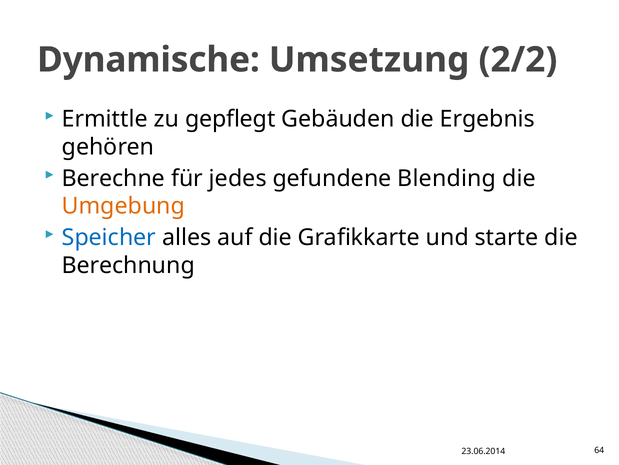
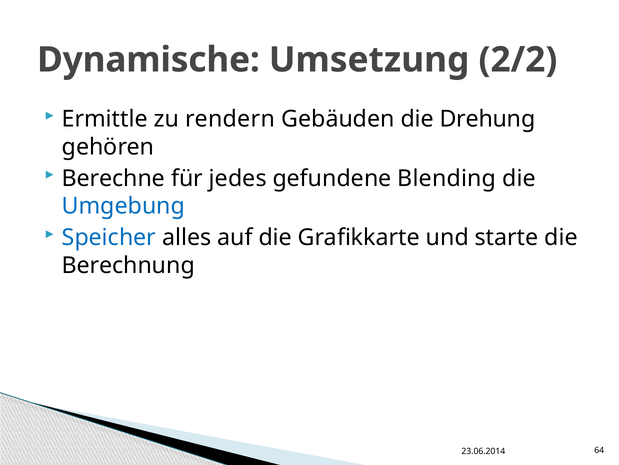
gepflegt: gepflegt -> rendern
Ergebnis: Ergebnis -> Drehung
Umgebung colour: orange -> blue
